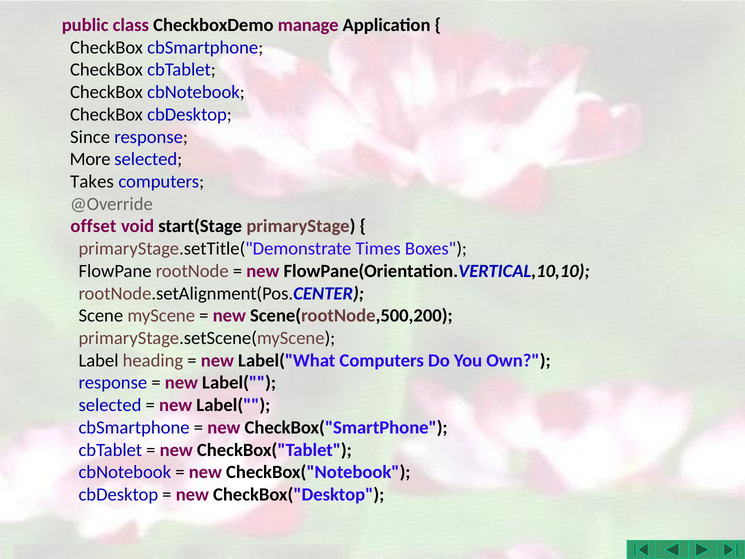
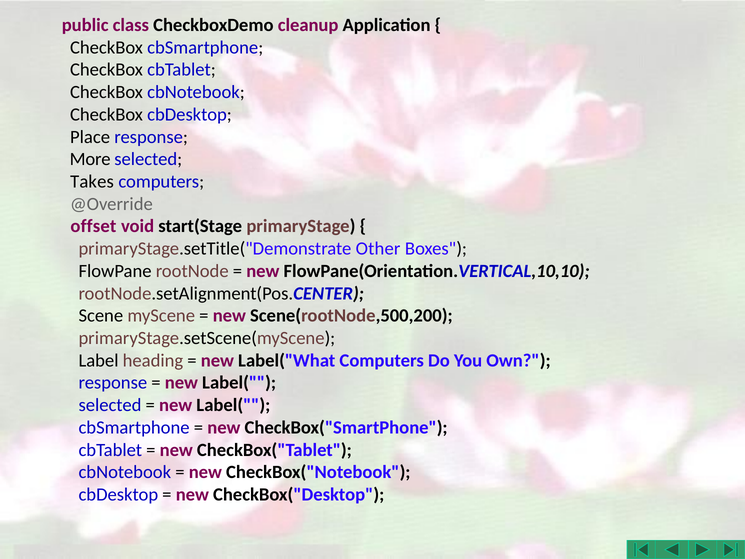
manage: manage -> cleanup
Since: Since -> Place
Times: Times -> Other
